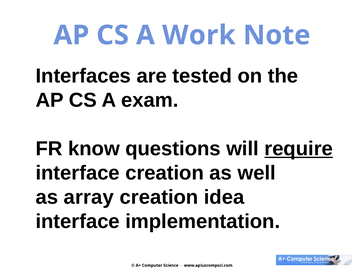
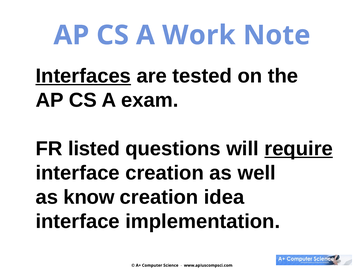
Interfaces underline: none -> present
know: know -> listed
array: array -> know
